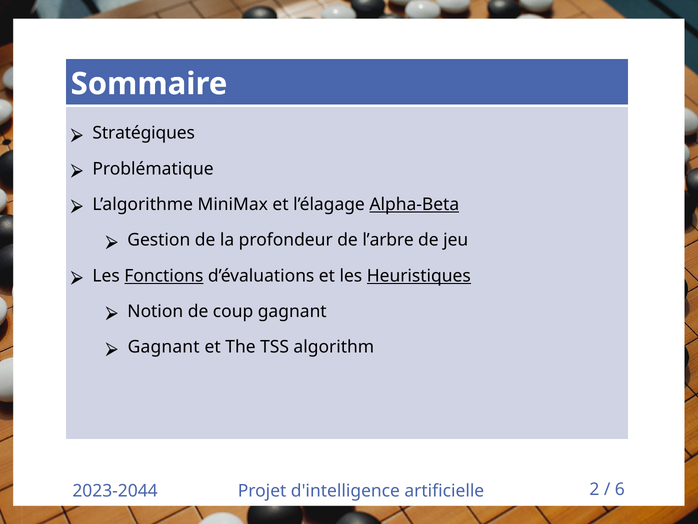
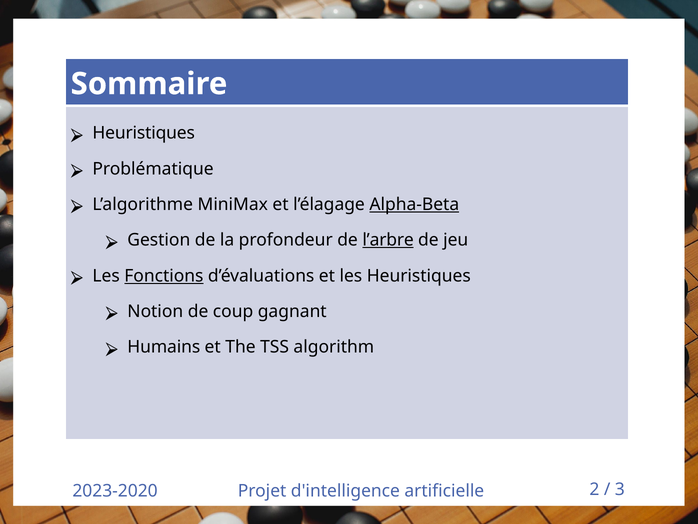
Stratégiques at (144, 133): Stratégiques -> Heuristiques
l’arbre underline: none -> present
Heuristiques at (419, 276) underline: present -> none
Gagnant at (164, 347): Gagnant -> Humains
6: 6 -> 3
2023-2044: 2023-2044 -> 2023-2020
